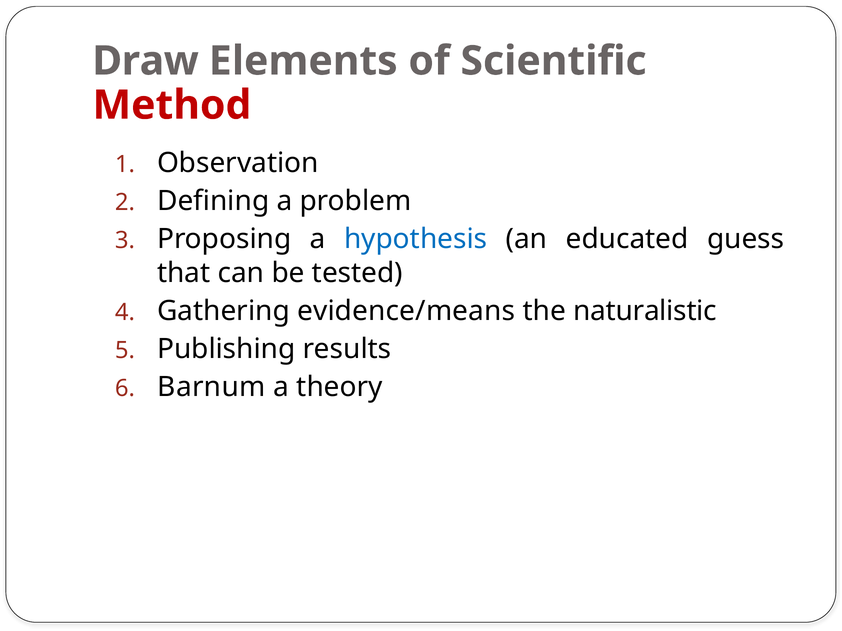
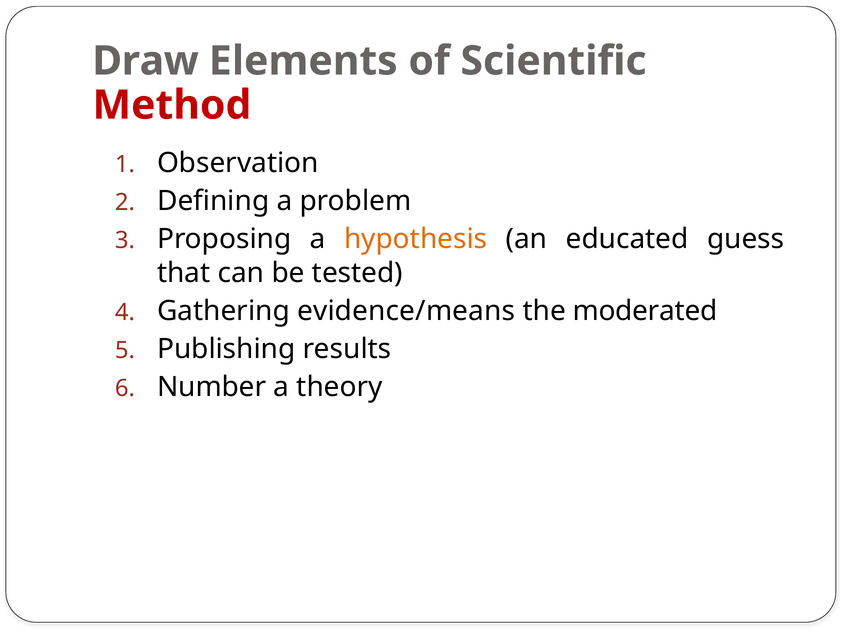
hypothesis colour: blue -> orange
naturalistic: naturalistic -> moderated
Barnum: Barnum -> Number
